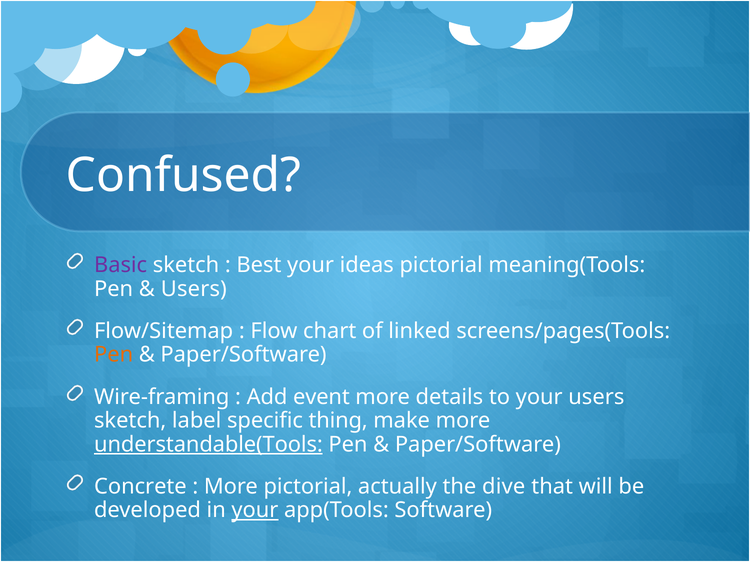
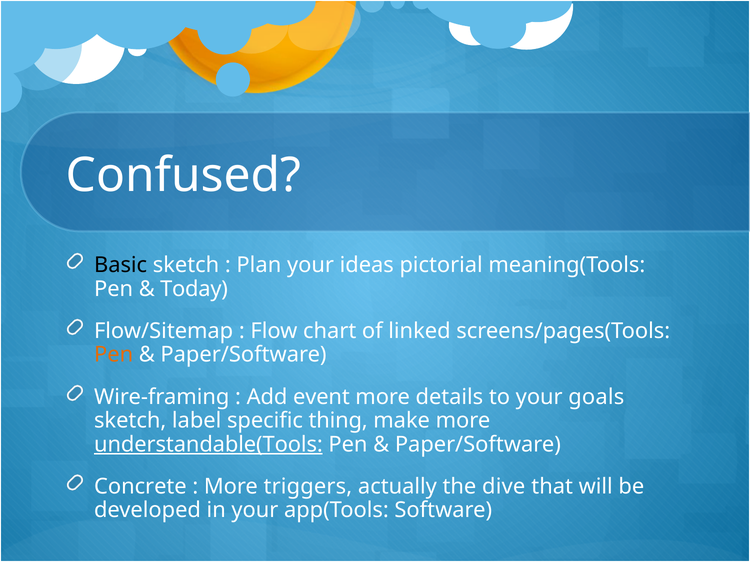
Basic colour: purple -> black
Best: Best -> Plan
Users at (194, 289): Users -> Today
your users: users -> goals
More pictorial: pictorial -> triggers
your at (255, 511) underline: present -> none
